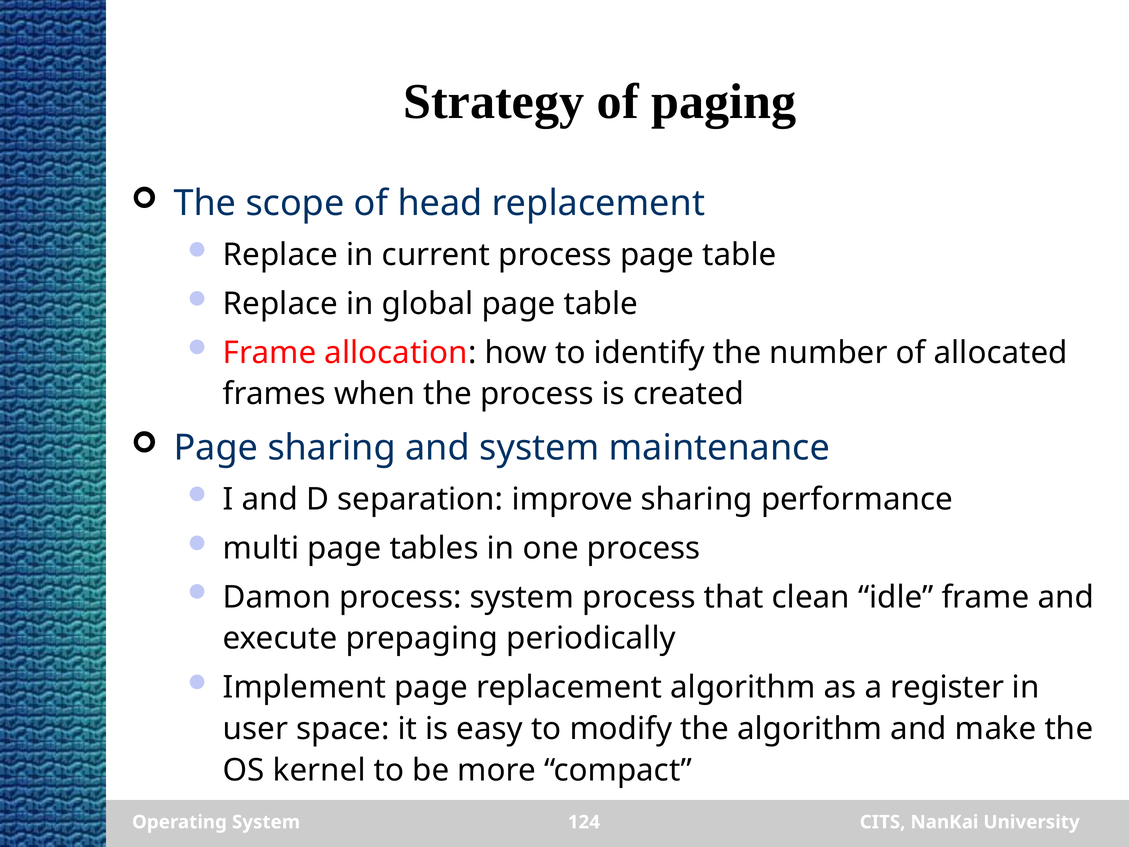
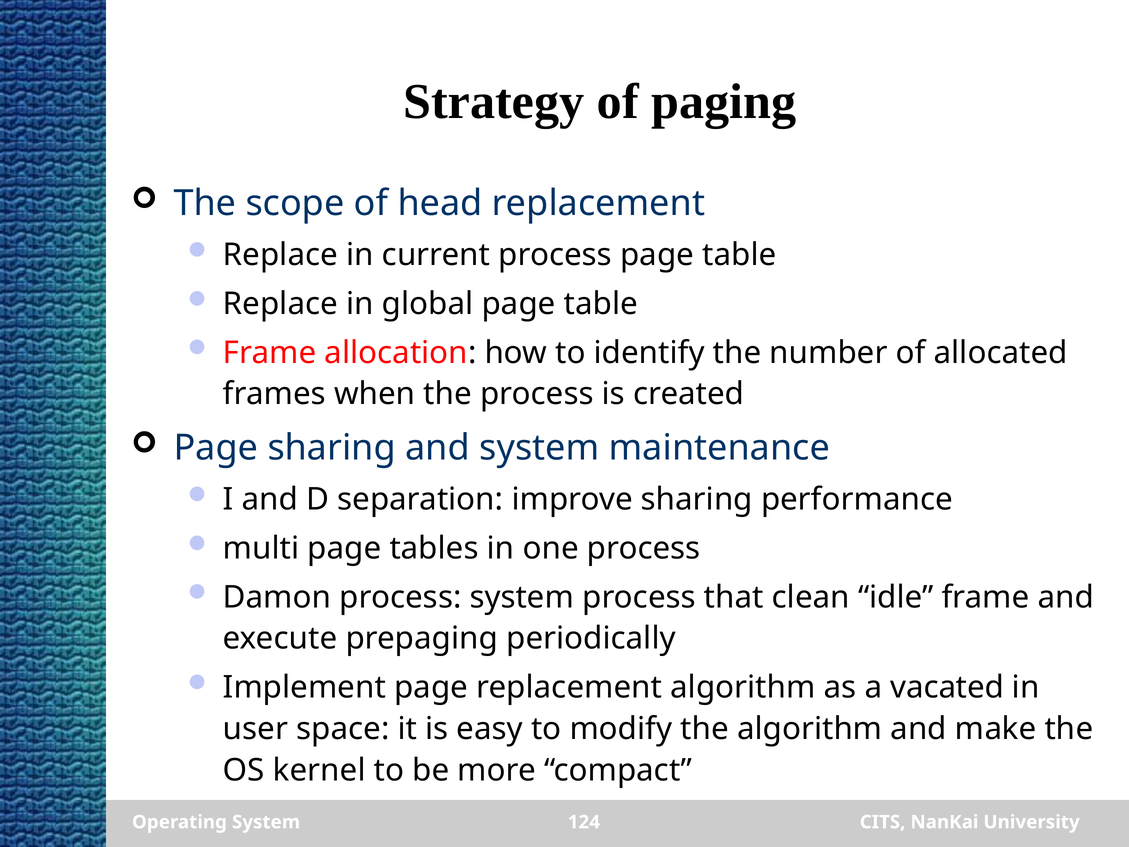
register: register -> vacated
